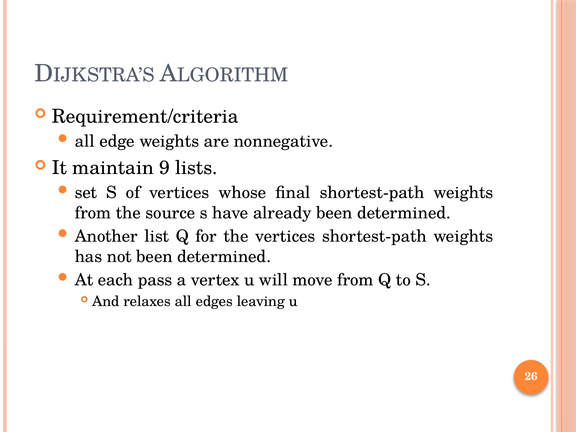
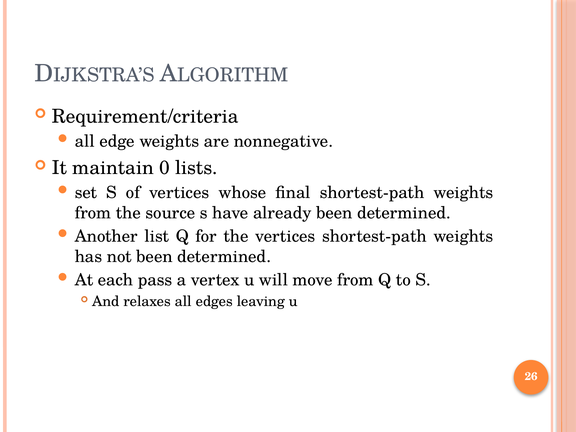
9: 9 -> 0
